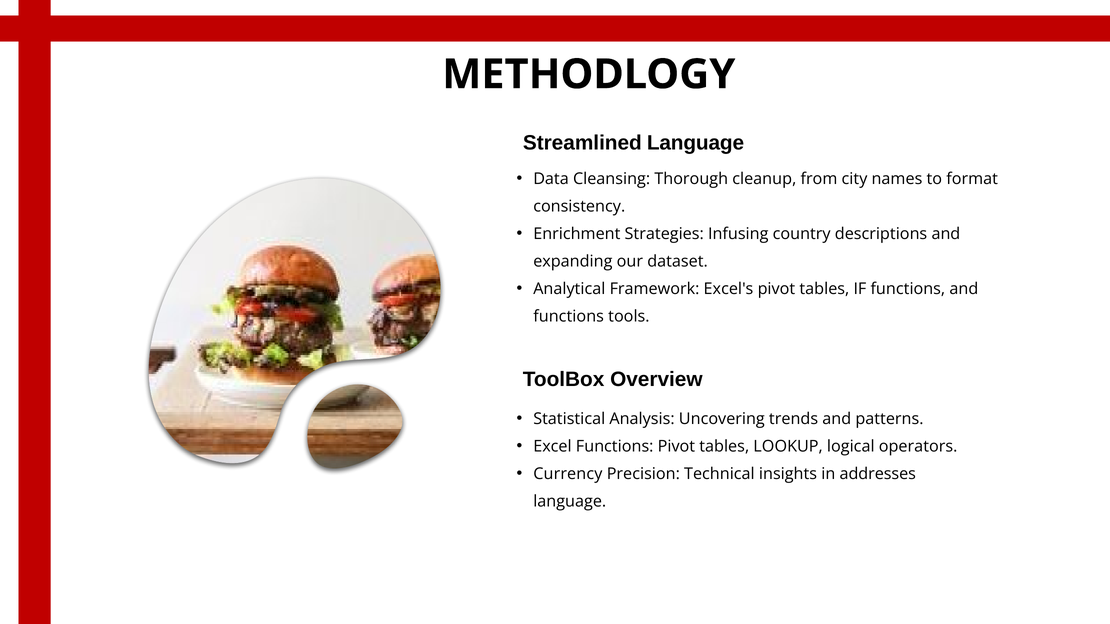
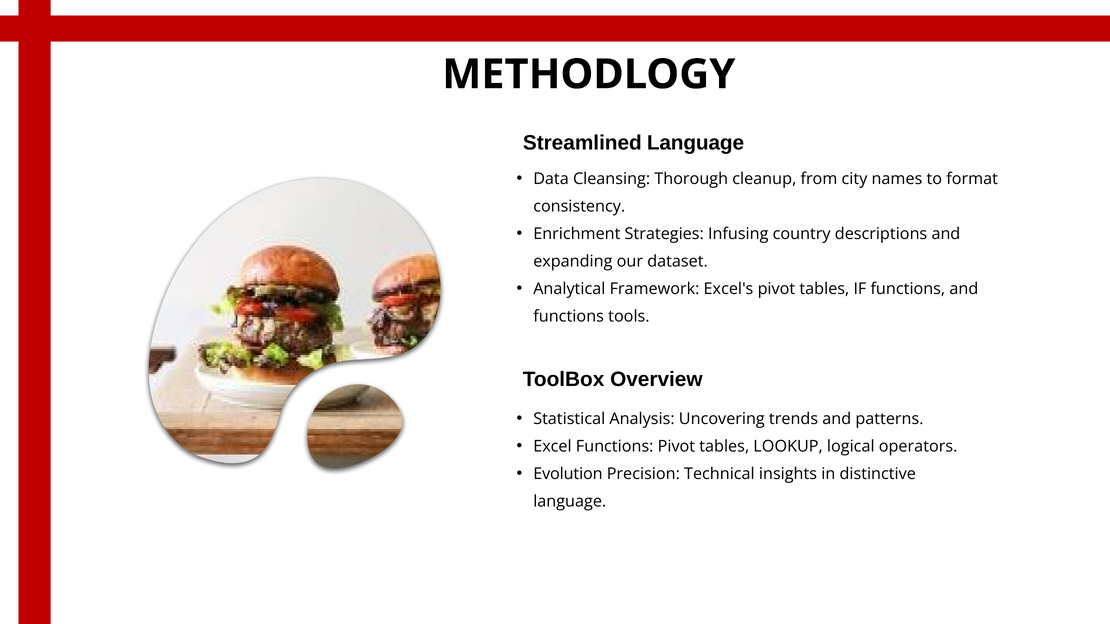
Currency: Currency -> Evolution
addresses: addresses -> distinctive
